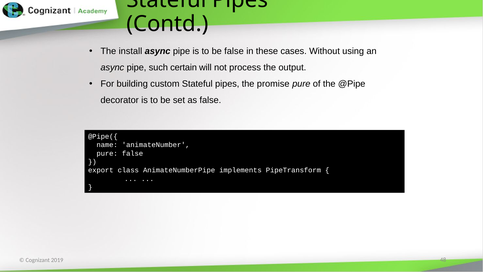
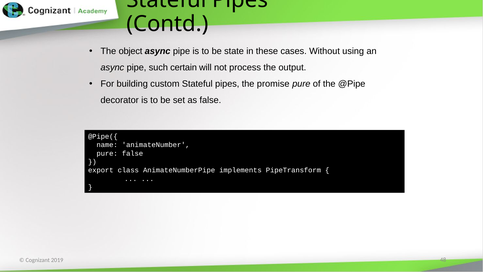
install: install -> object
be false: false -> state
